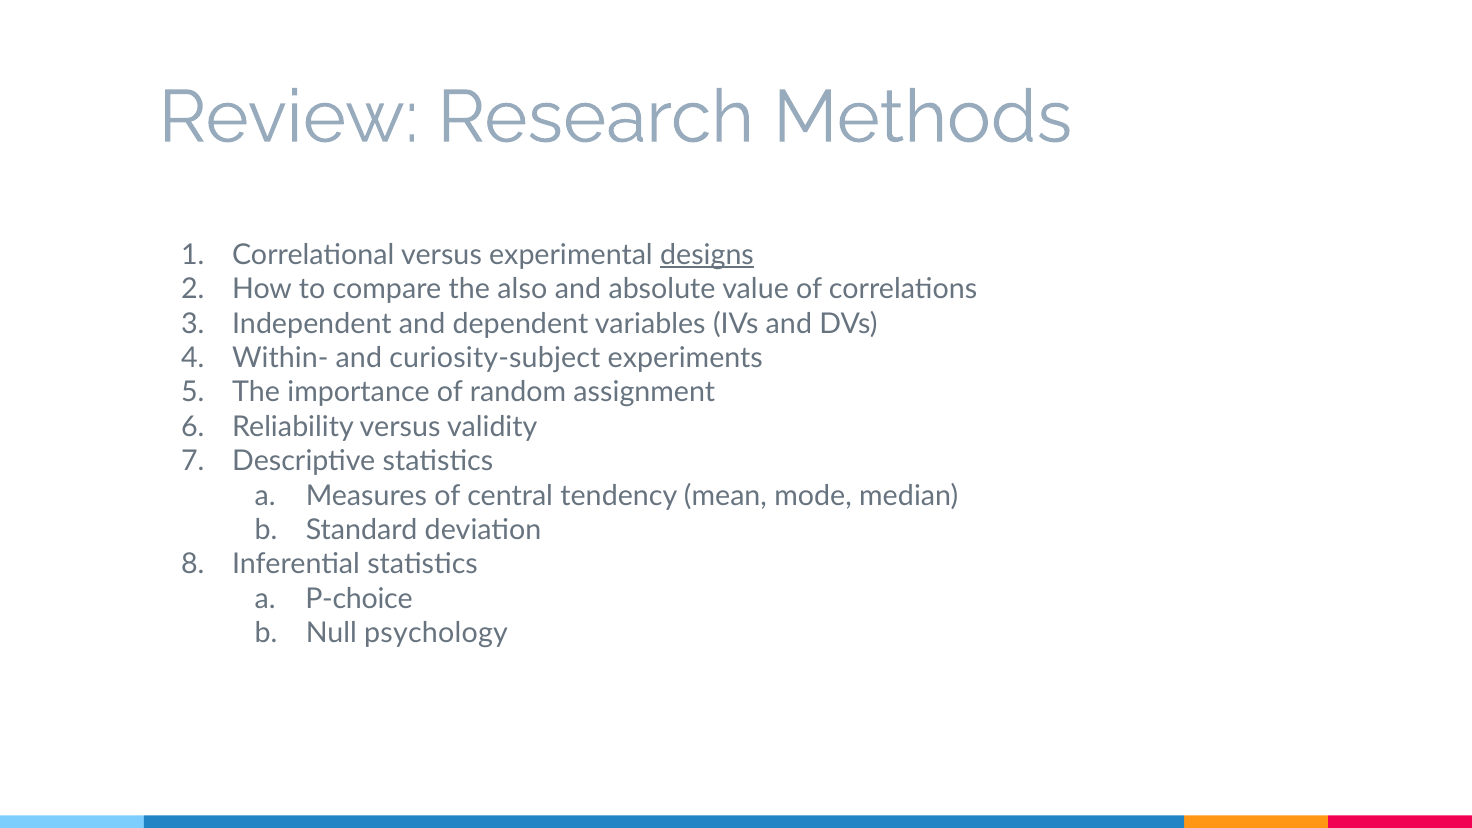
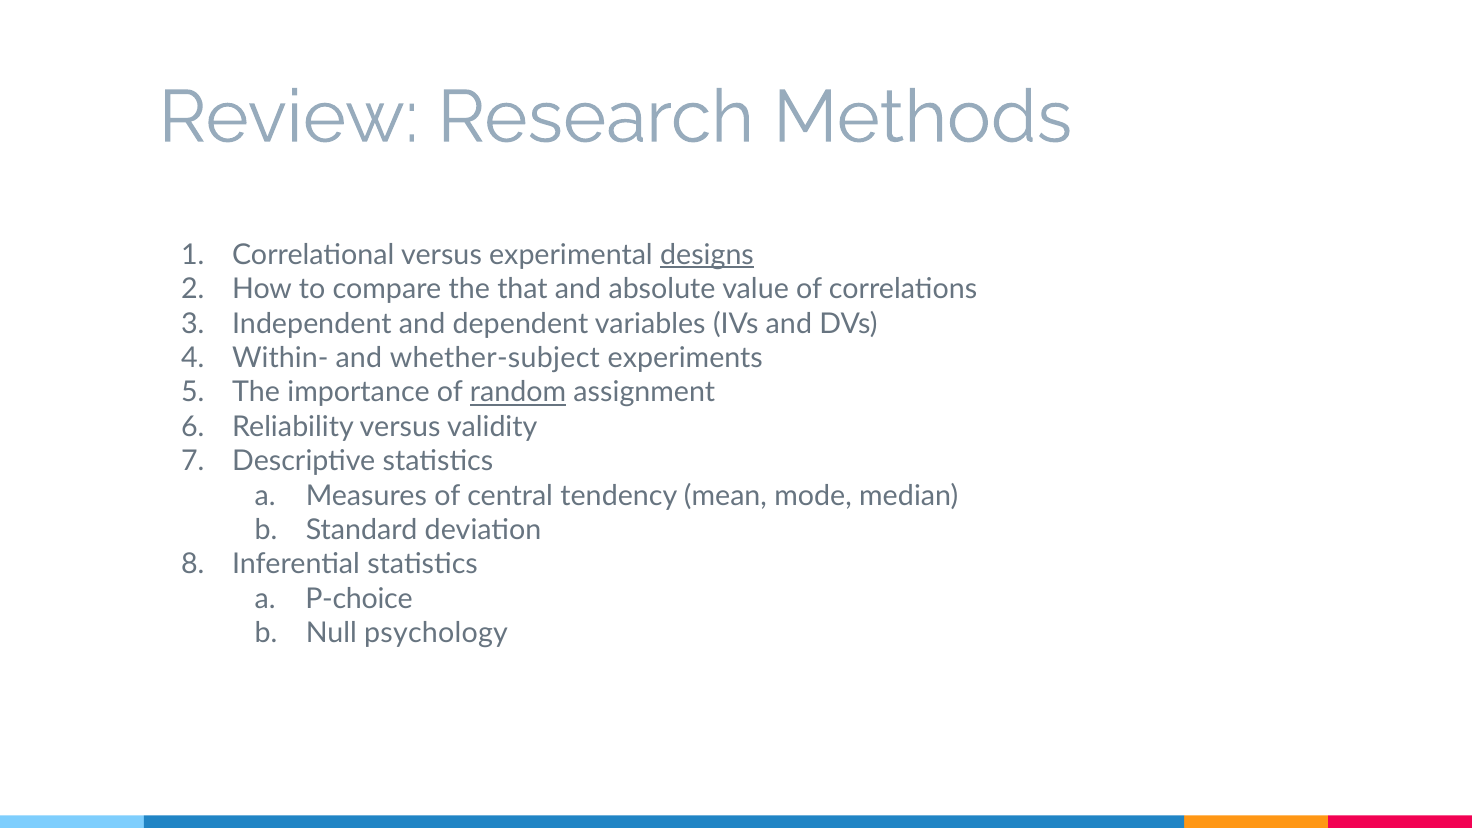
also: also -> that
curiosity-subject: curiosity-subject -> whether-subject
random underline: none -> present
